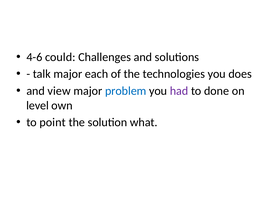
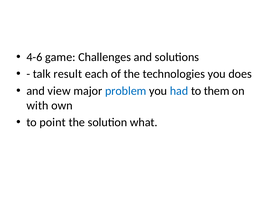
could: could -> game
talk major: major -> result
had colour: purple -> blue
done: done -> them
level: level -> with
